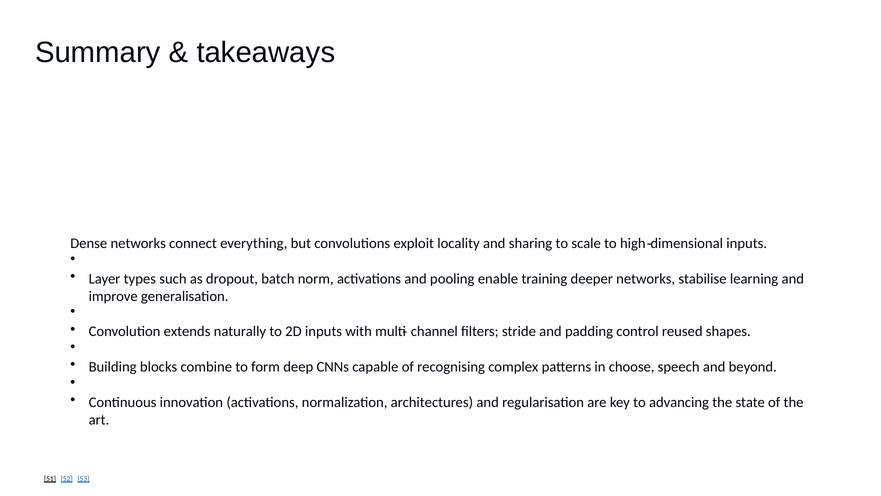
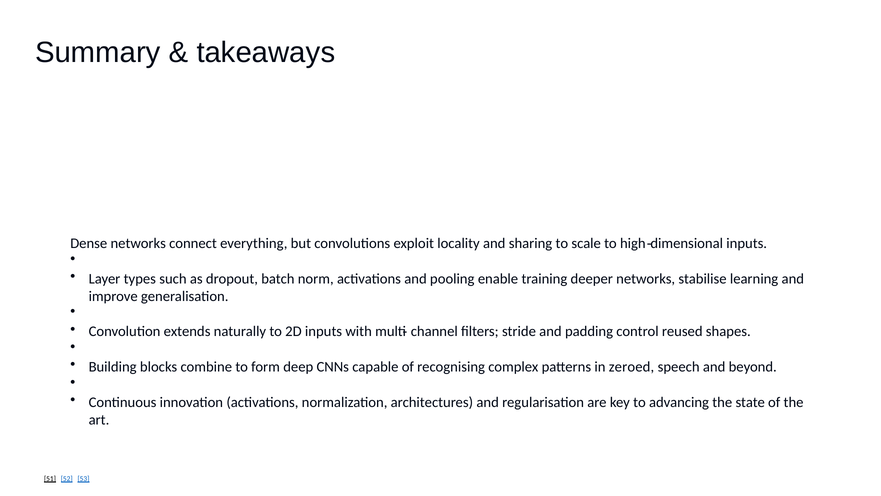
choose: choose -> zeroed
